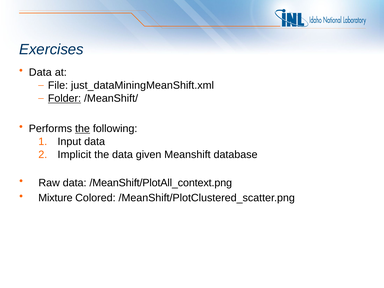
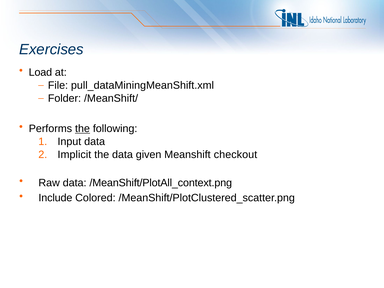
Data at (40, 72): Data -> Load
just_dataMiningMeanShift.xml: just_dataMiningMeanShift.xml -> pull_dataMiningMeanShift.xml
Folder underline: present -> none
database: database -> checkout
Mixture: Mixture -> Include
